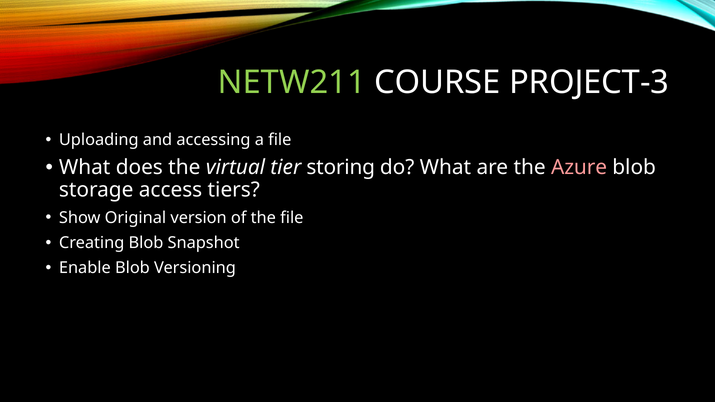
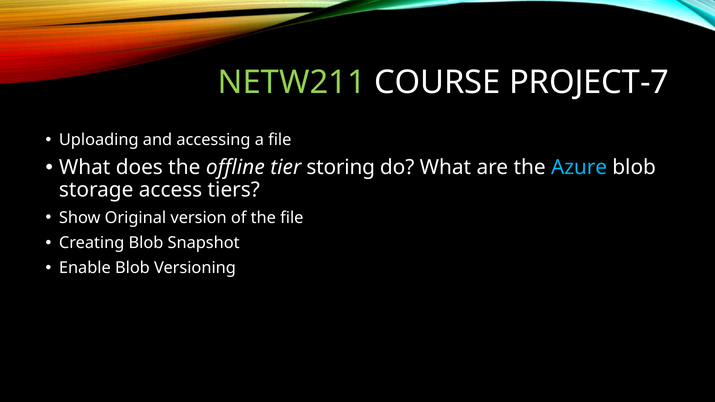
PROJECT-3: PROJECT-3 -> PROJECT-7
virtual: virtual -> offline
Azure colour: pink -> light blue
